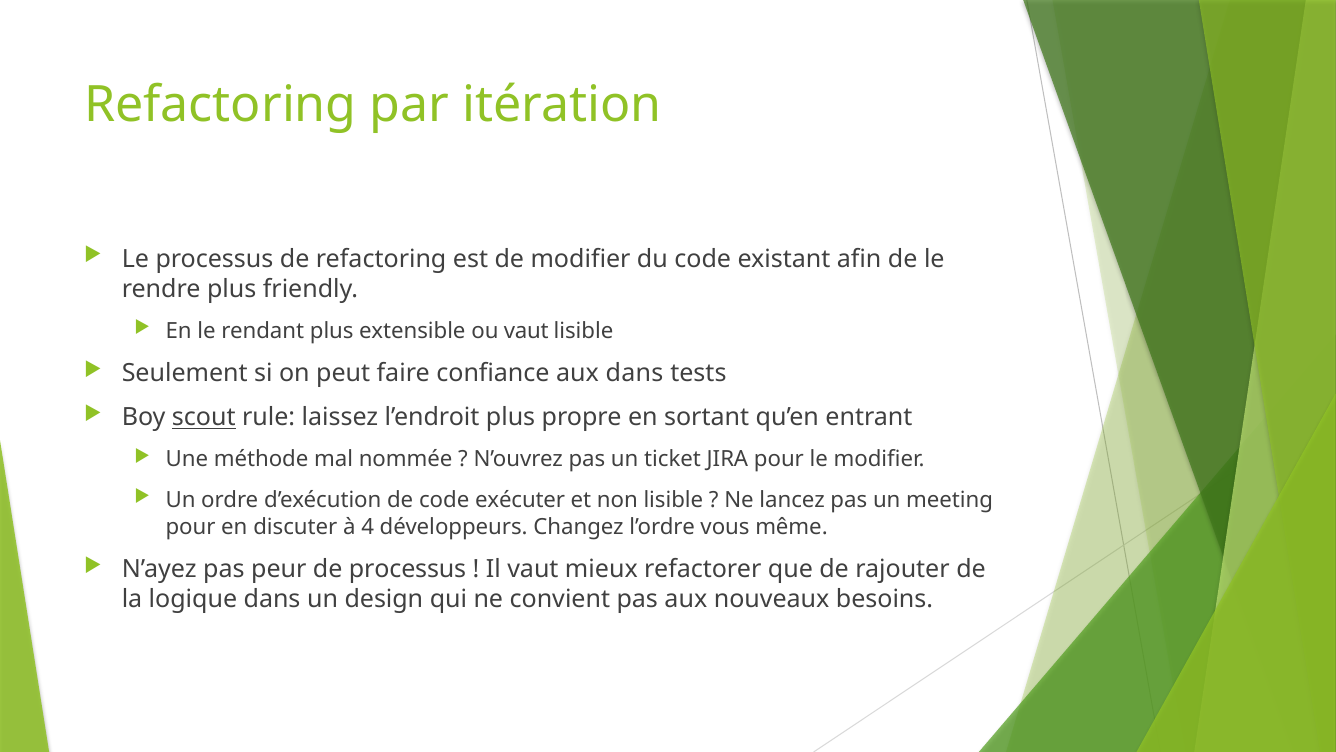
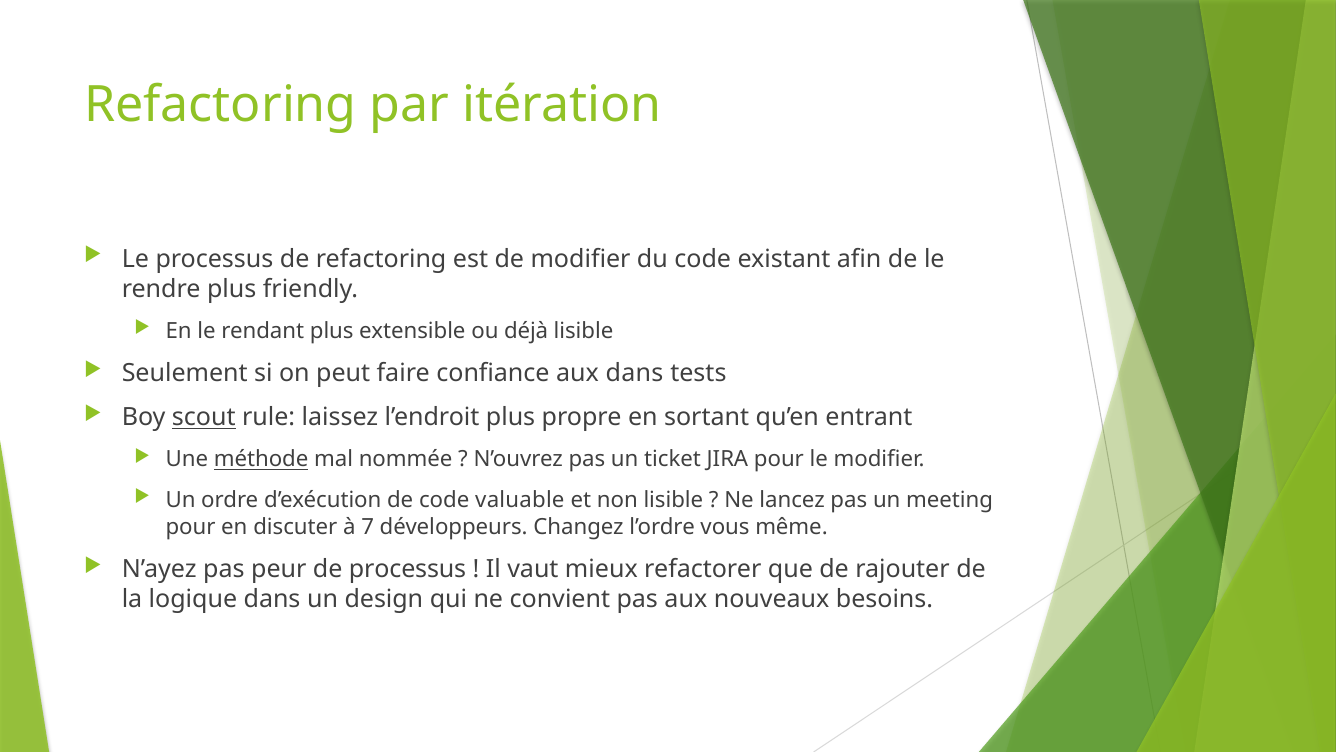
ou vaut: vaut -> déjà
méthode underline: none -> present
exécuter: exécuter -> valuable
4: 4 -> 7
